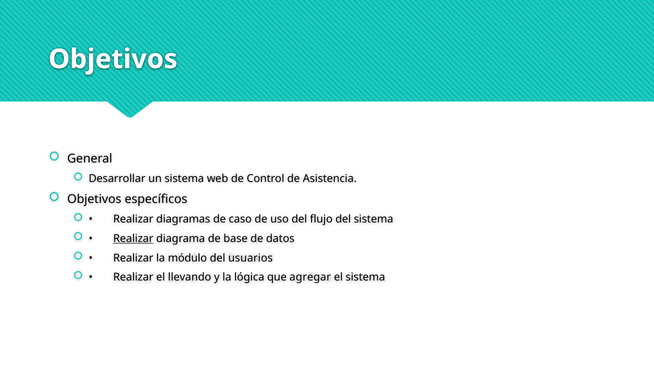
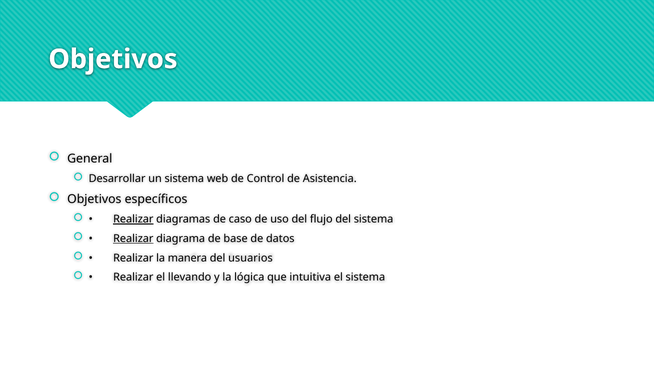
Realizar at (133, 219) underline: none -> present
módulo: módulo -> manera
agregar: agregar -> intuitiva
